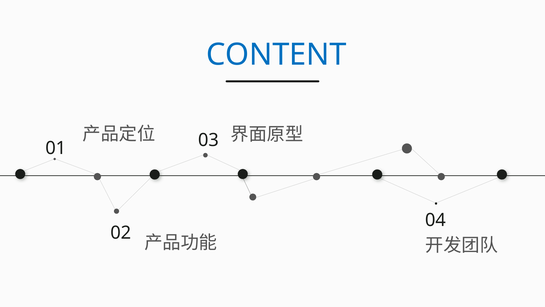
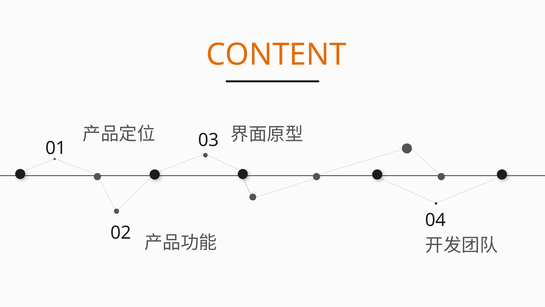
CONTENT colour: blue -> orange
